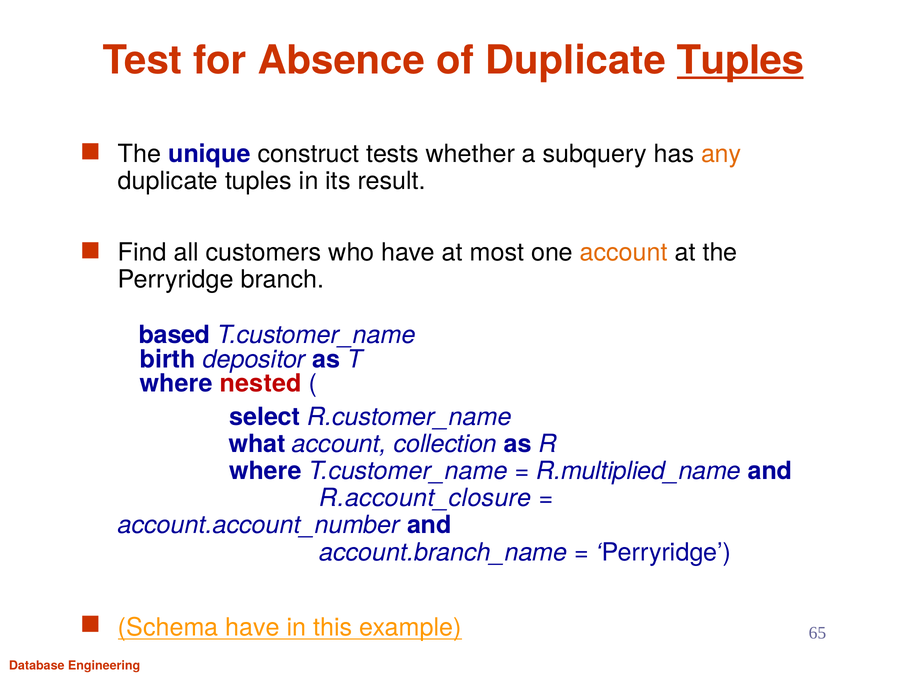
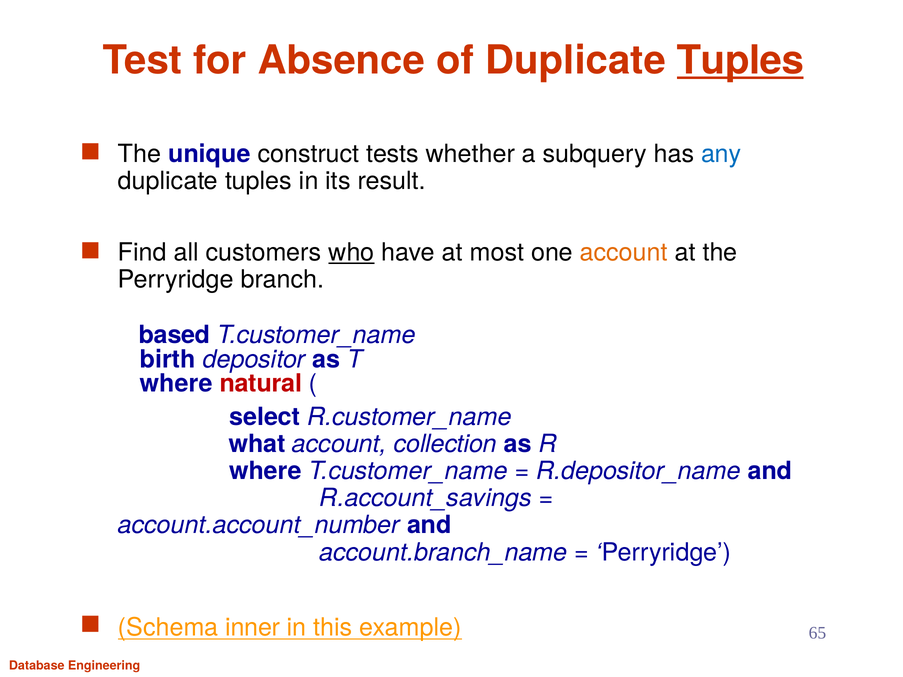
any colour: orange -> blue
who underline: none -> present
nested: nested -> natural
R.multiplied_name: R.multiplied_name -> R.depositor_name
R.account_closure: R.account_closure -> R.account_savings
Schema have: have -> inner
